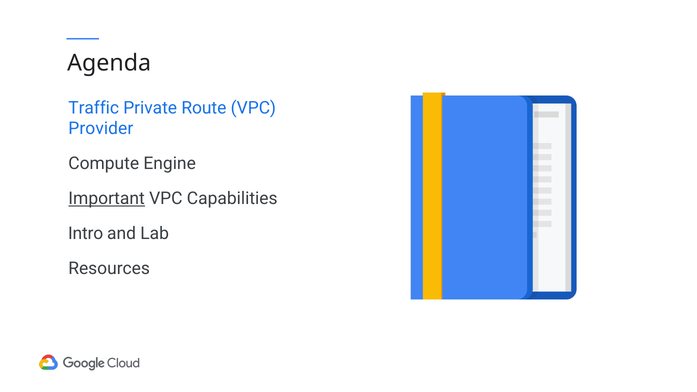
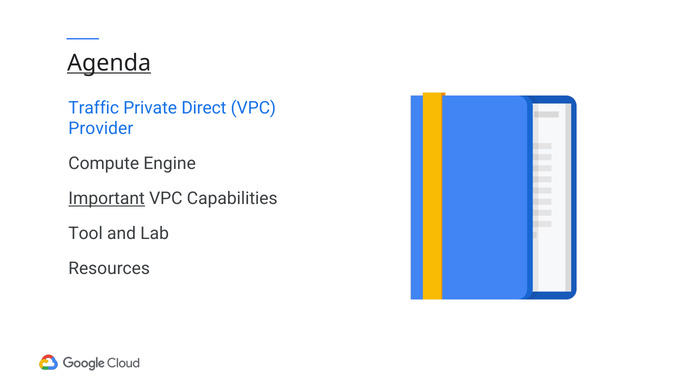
Agenda underline: none -> present
Route: Route -> Direct
Intro: Intro -> Tool
